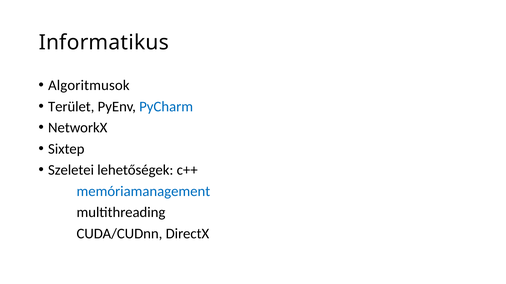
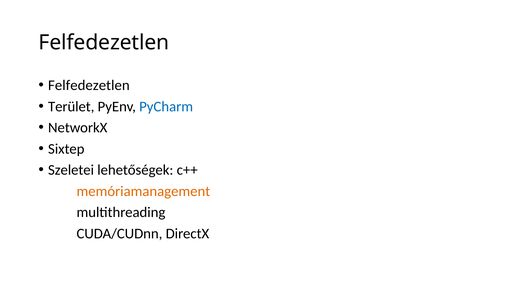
Informatikus at (104, 43): Informatikus -> Felfedezetlen
Algoritmusok at (89, 86): Algoritmusok -> Felfedezetlen
memóriamanagement colour: blue -> orange
